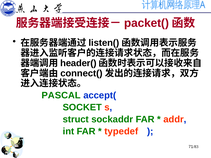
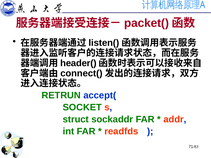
PASCAL: PASCAL -> RETRUN
typedef: typedef -> readfds
